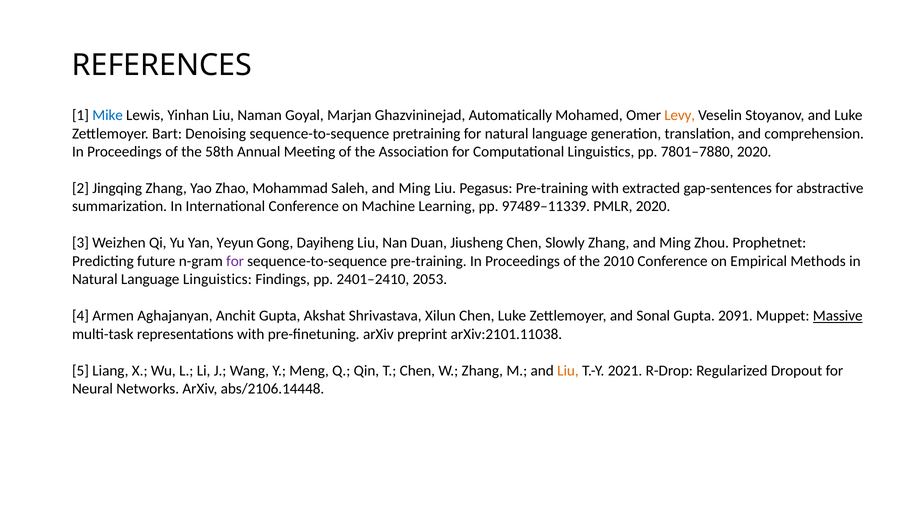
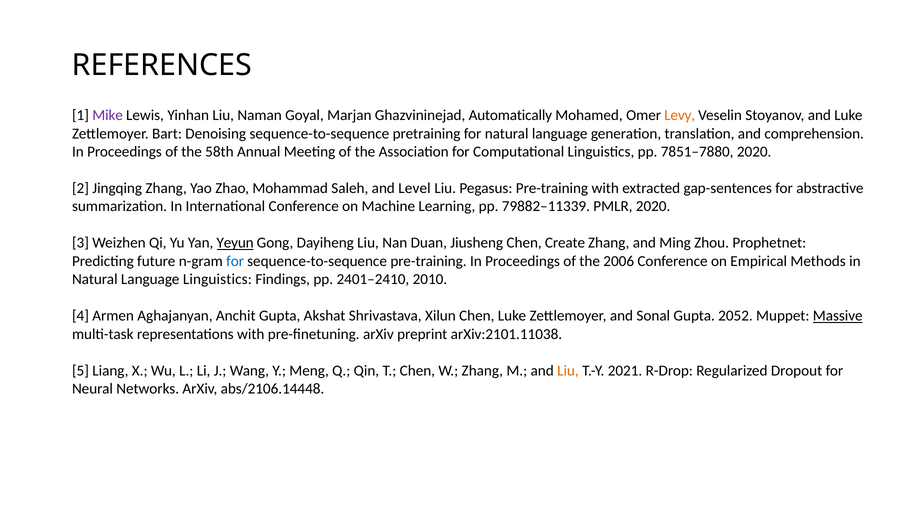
Mike colour: blue -> purple
7801–7880: 7801–7880 -> 7851–7880
Saleh and Ming: Ming -> Level
97489–11339: 97489–11339 -> 79882–11339
Yeyun underline: none -> present
Slowly: Slowly -> Create
for at (235, 261) colour: purple -> blue
2010: 2010 -> 2006
2053: 2053 -> 2010
2091: 2091 -> 2052
